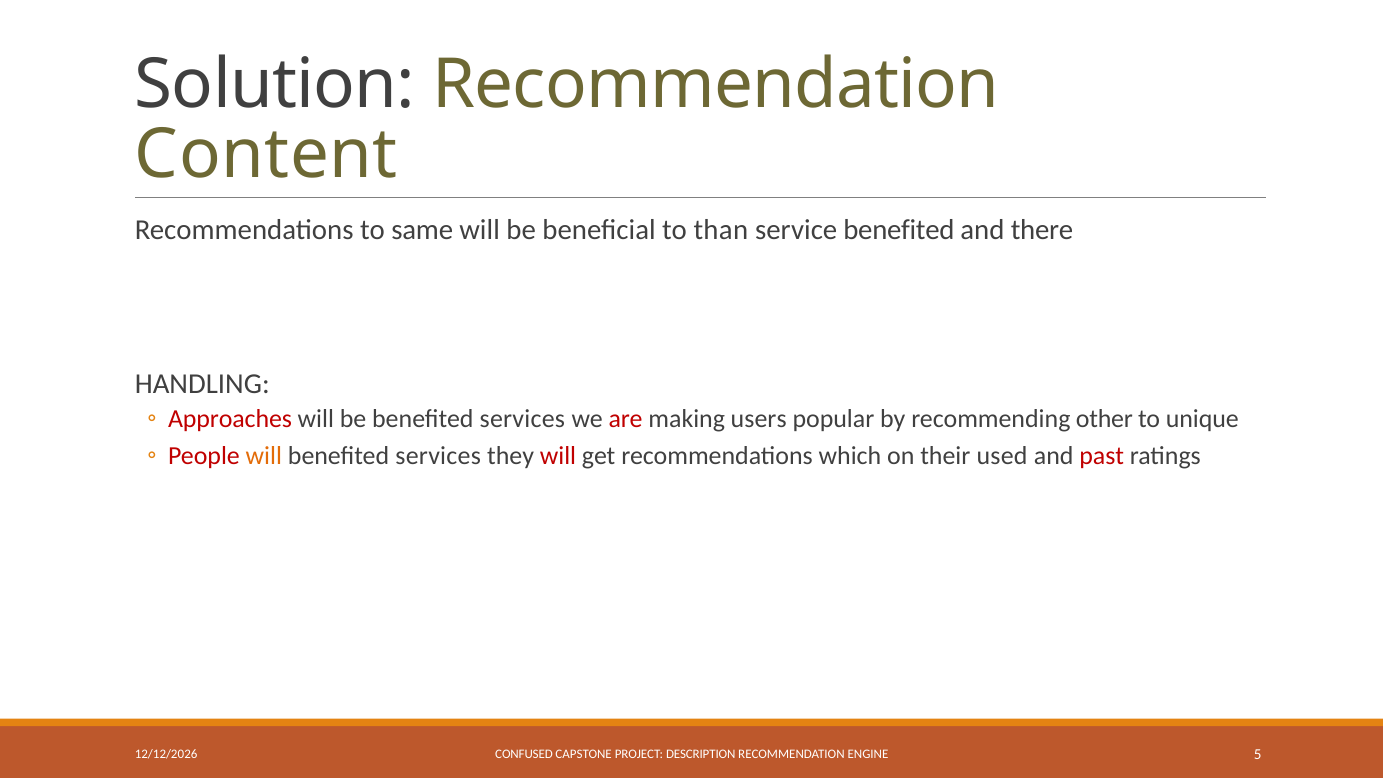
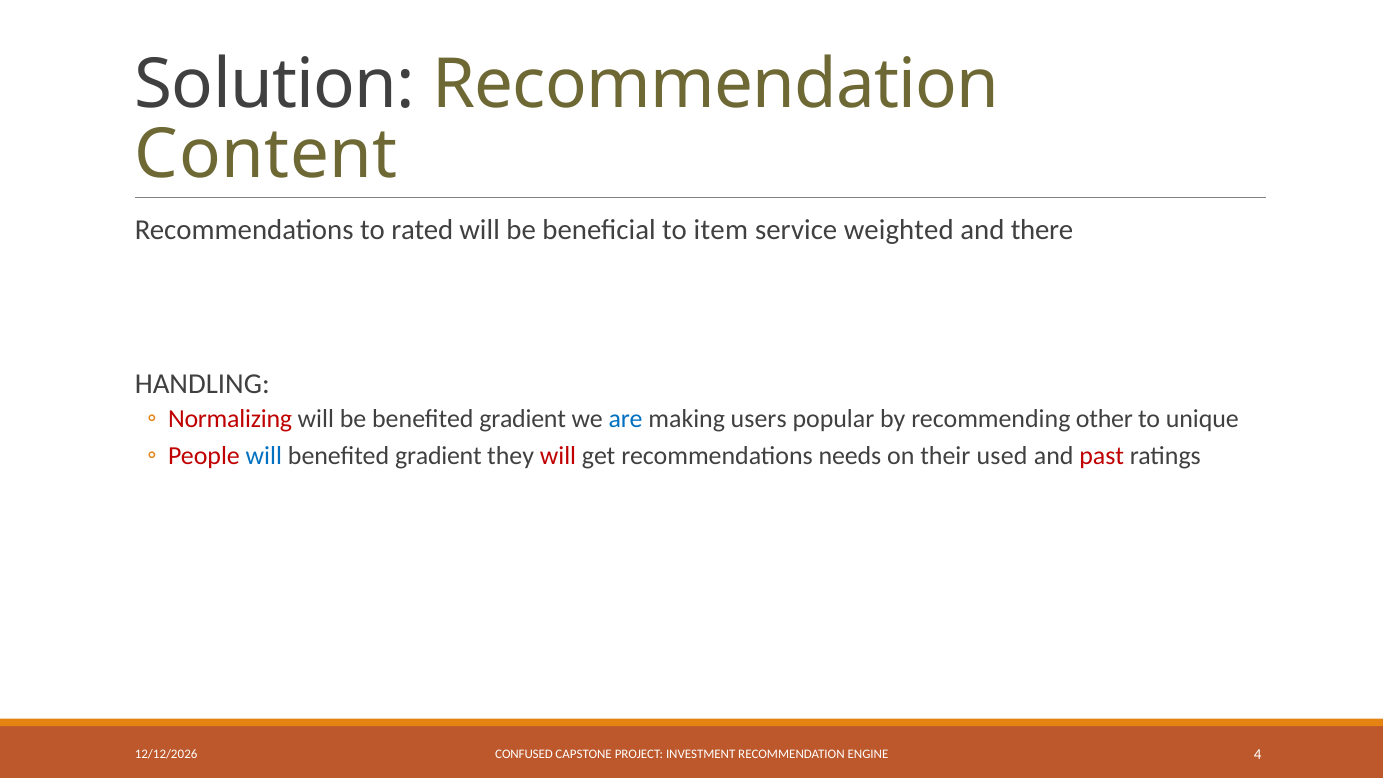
same: same -> rated
than: than -> item
service benefited: benefited -> weighted
Approaches: Approaches -> Normalizing
be benefited services: services -> gradient
are colour: red -> blue
will at (264, 456) colour: orange -> blue
services at (438, 456): services -> gradient
which: which -> needs
DESCRIPTION: DESCRIPTION -> INVESTMENT
5: 5 -> 4
